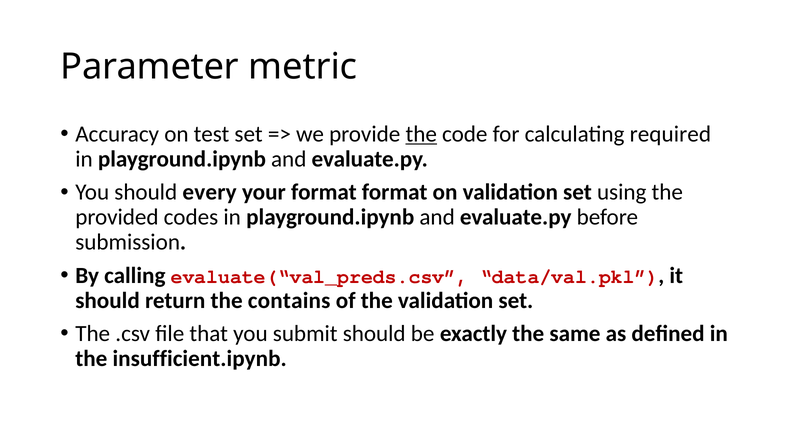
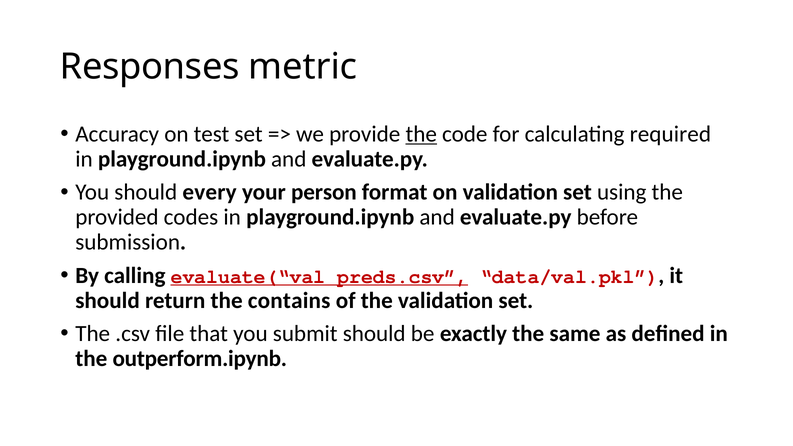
Parameter: Parameter -> Responses
your format: format -> person
evaluate(“val_preds.csv underline: none -> present
insufficient.ipynb: insufficient.ipynb -> outperform.ipynb
